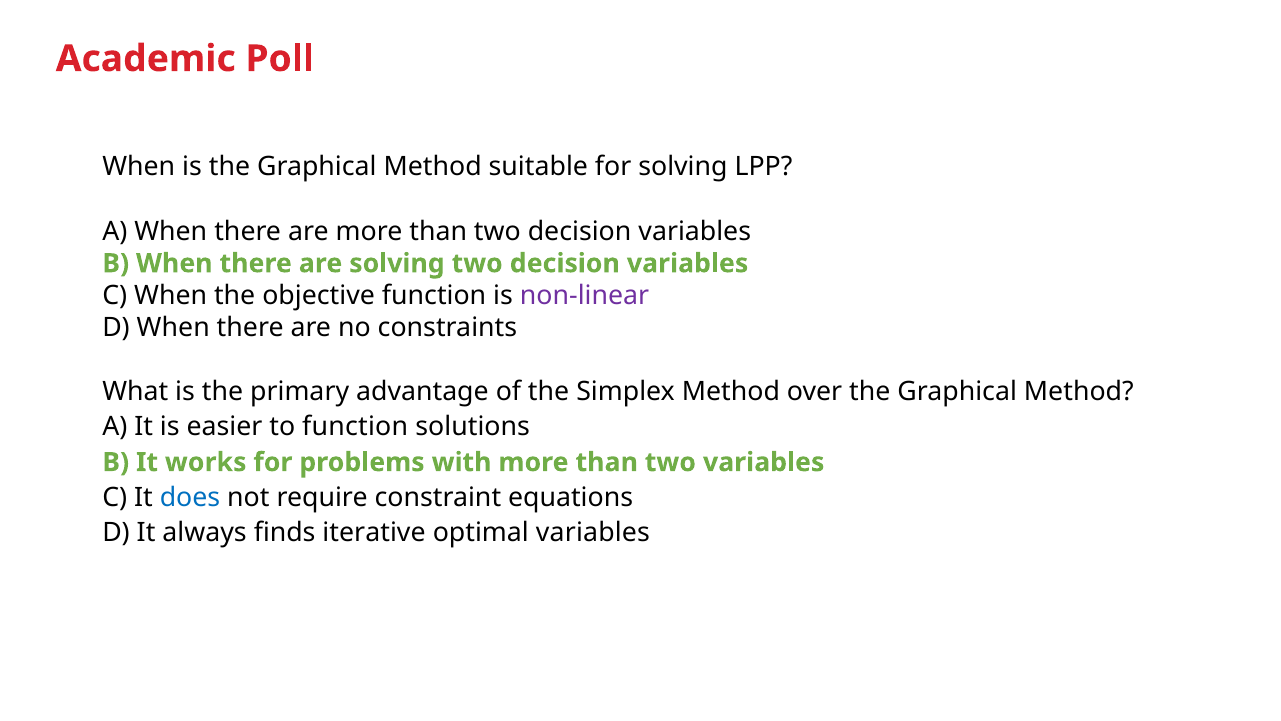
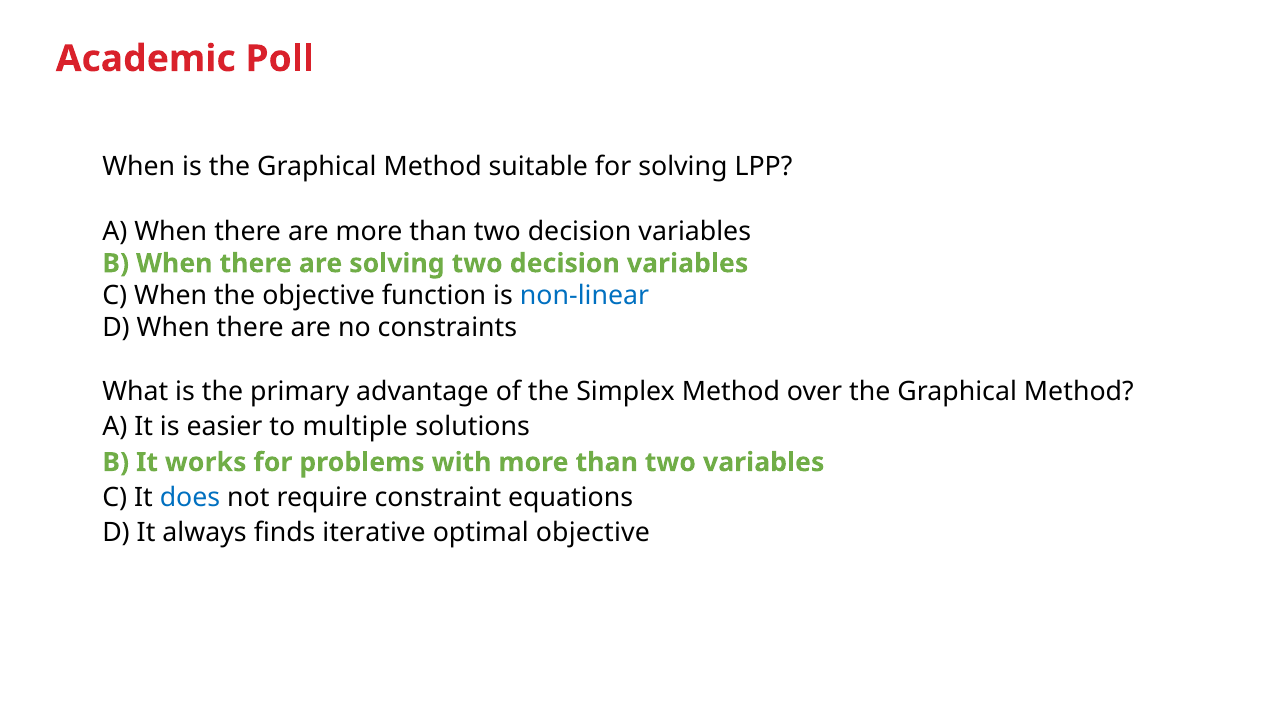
non-linear colour: purple -> blue
to function: function -> multiple
optimal variables: variables -> objective
